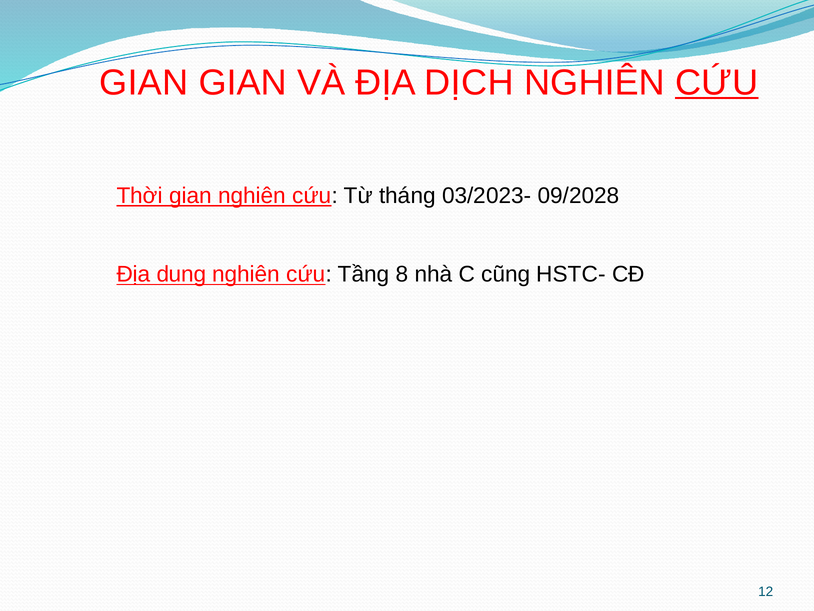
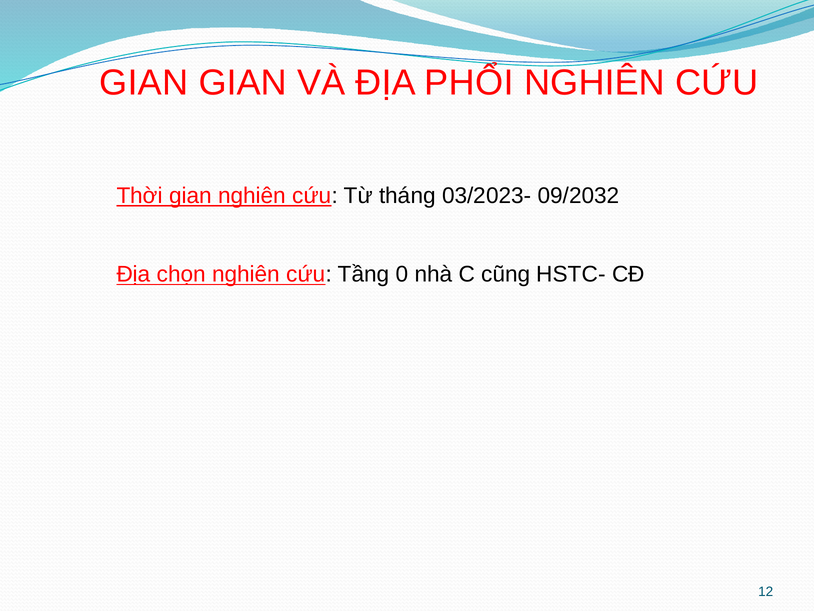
DỊCH: DỊCH -> PHỔI
CỨU at (717, 83) underline: present -> none
09/2028: 09/2028 -> 09/2032
dung: dung -> chọn
8: 8 -> 0
